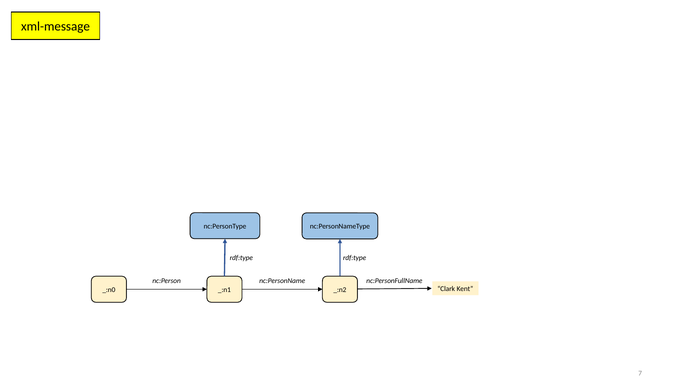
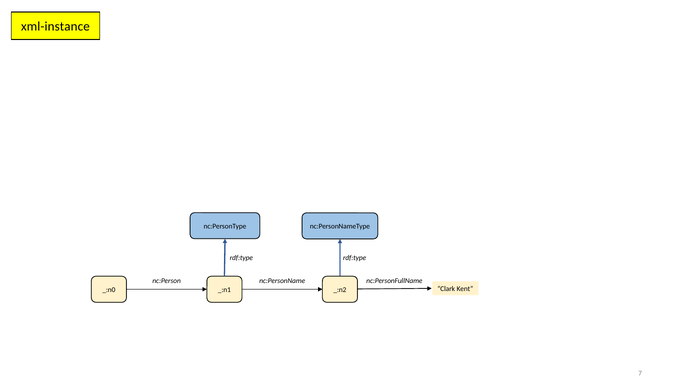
xml-message: xml-message -> xml-instance
